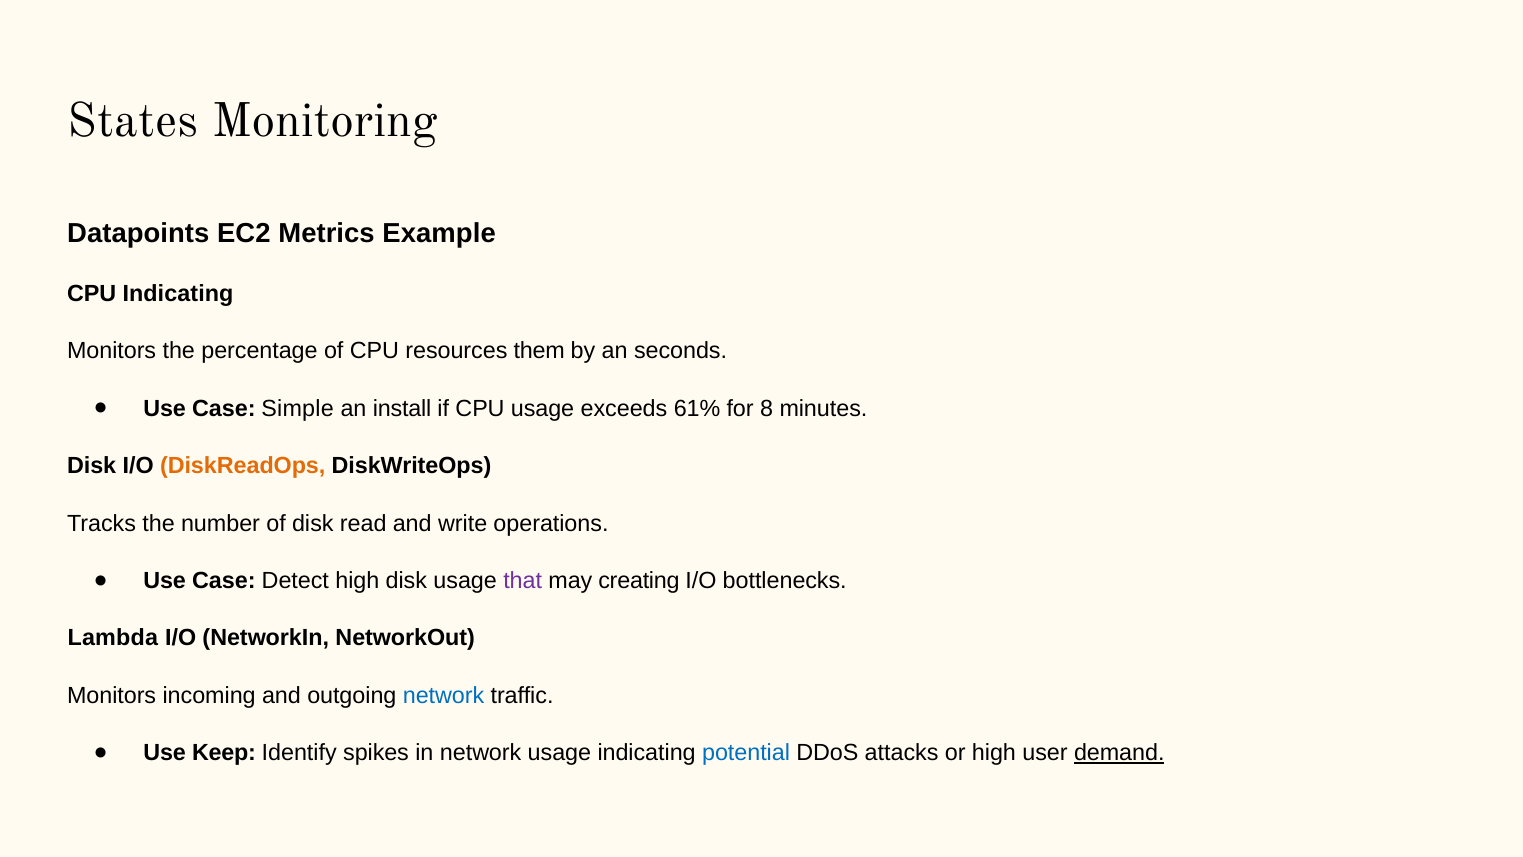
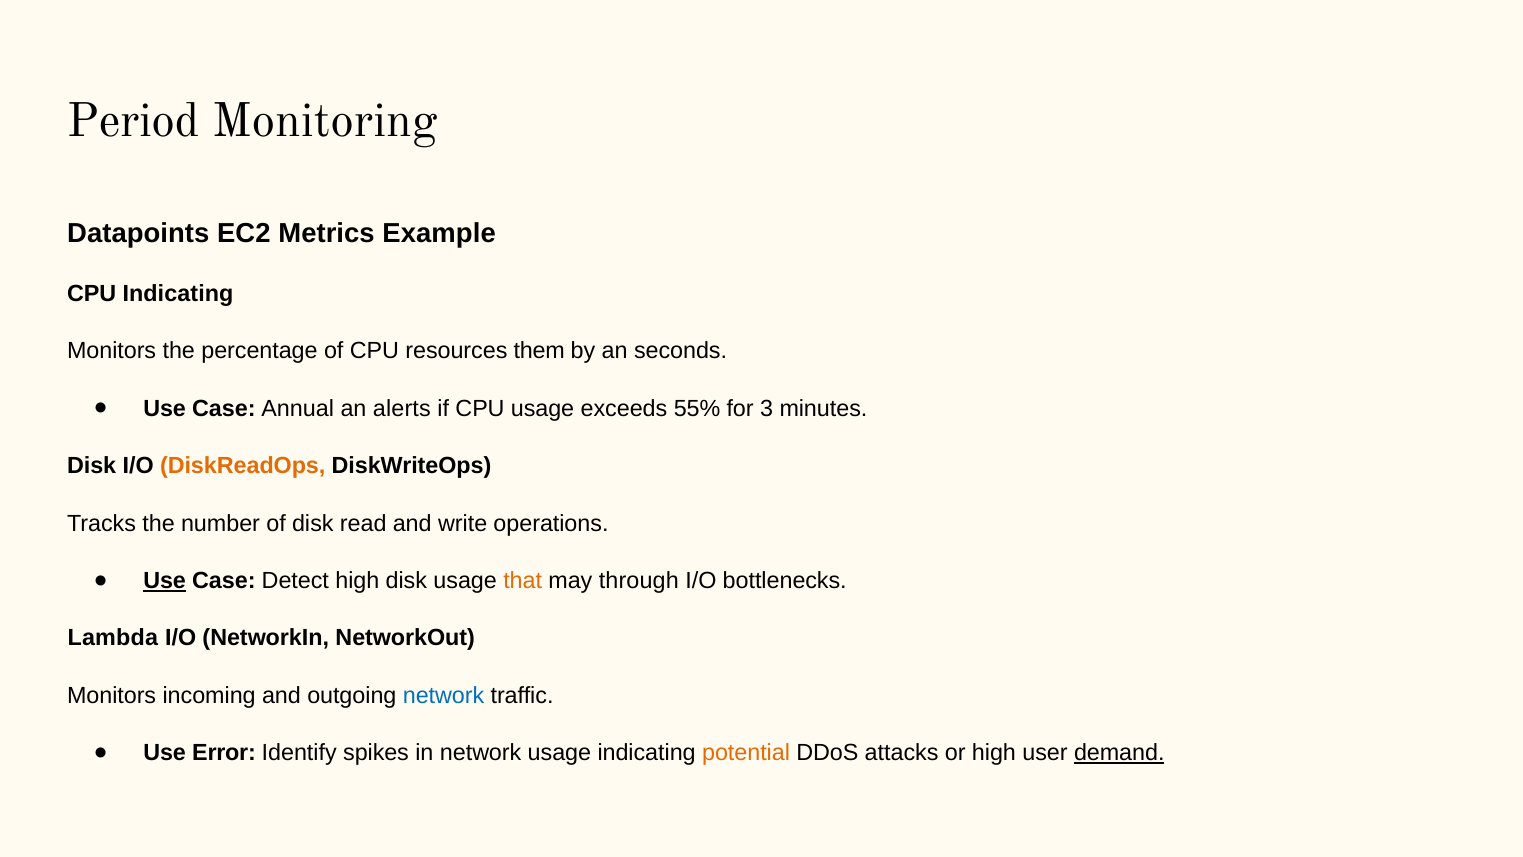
States: States -> Period
Simple: Simple -> Annual
install: install -> alerts
61%: 61% -> 55%
8: 8 -> 3
Use at (165, 581) underline: none -> present
that colour: purple -> orange
creating: creating -> through
Keep: Keep -> Error
potential colour: blue -> orange
